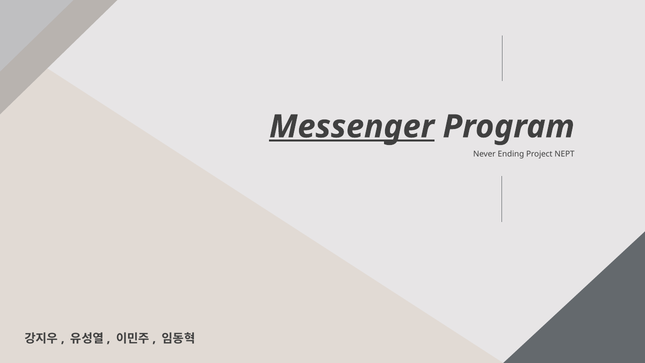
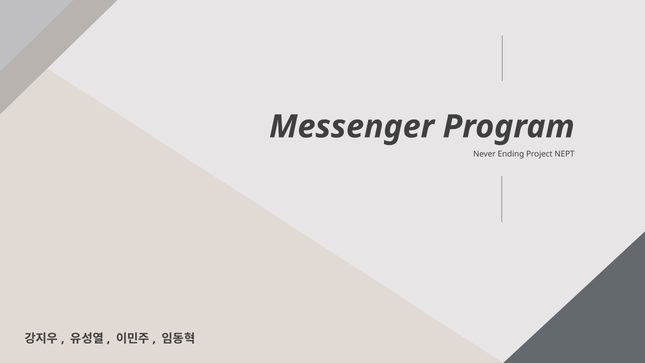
Messenger underline: present -> none
